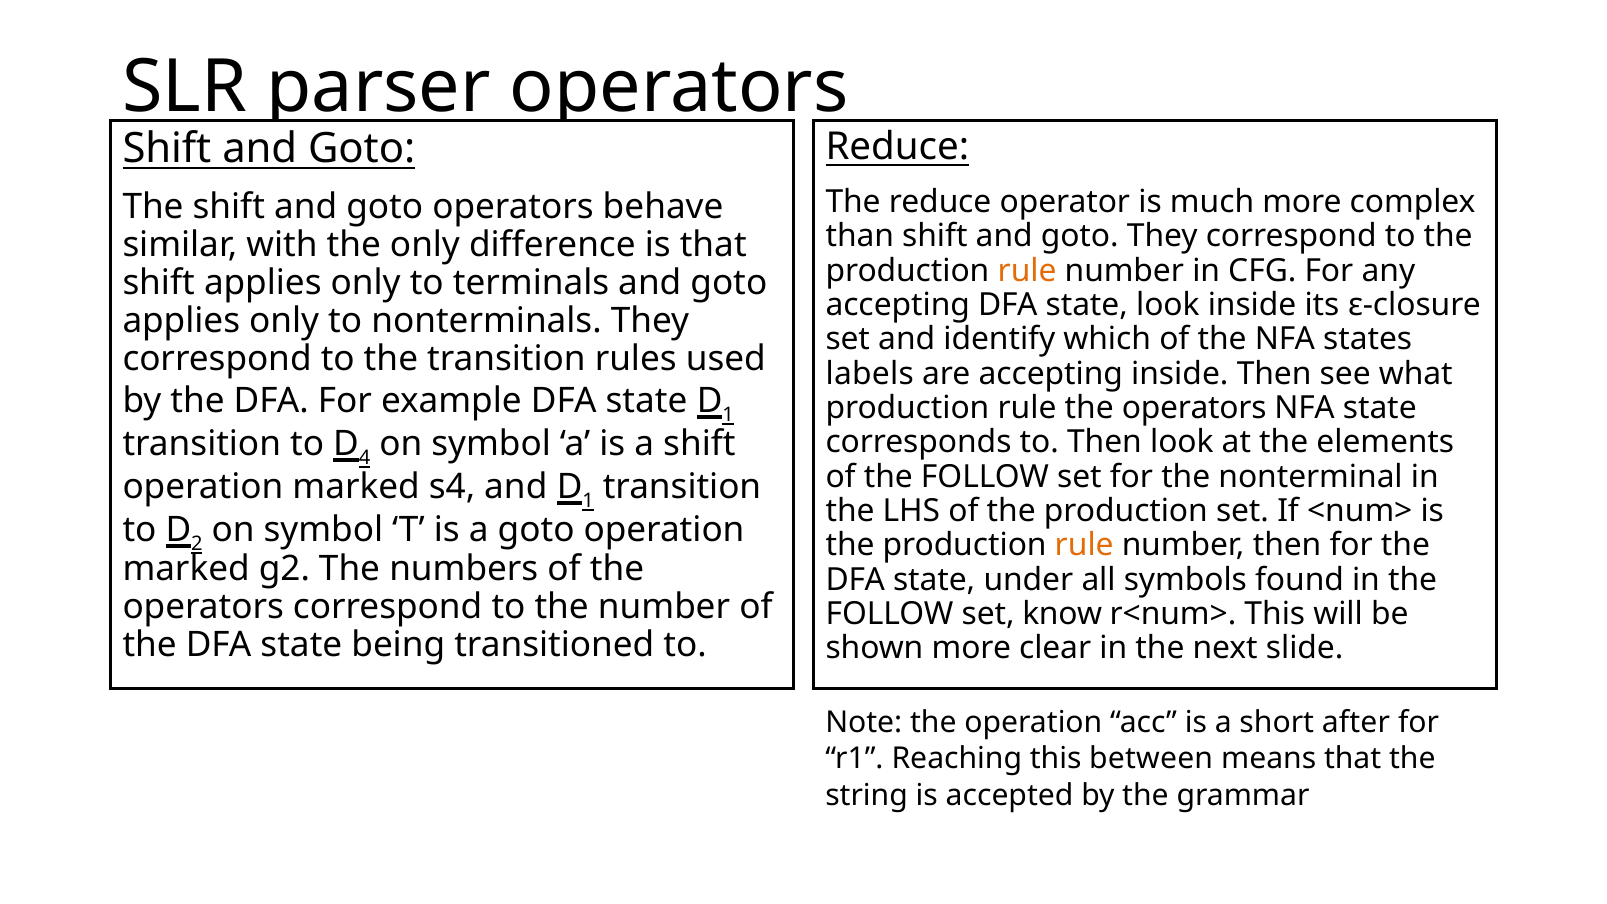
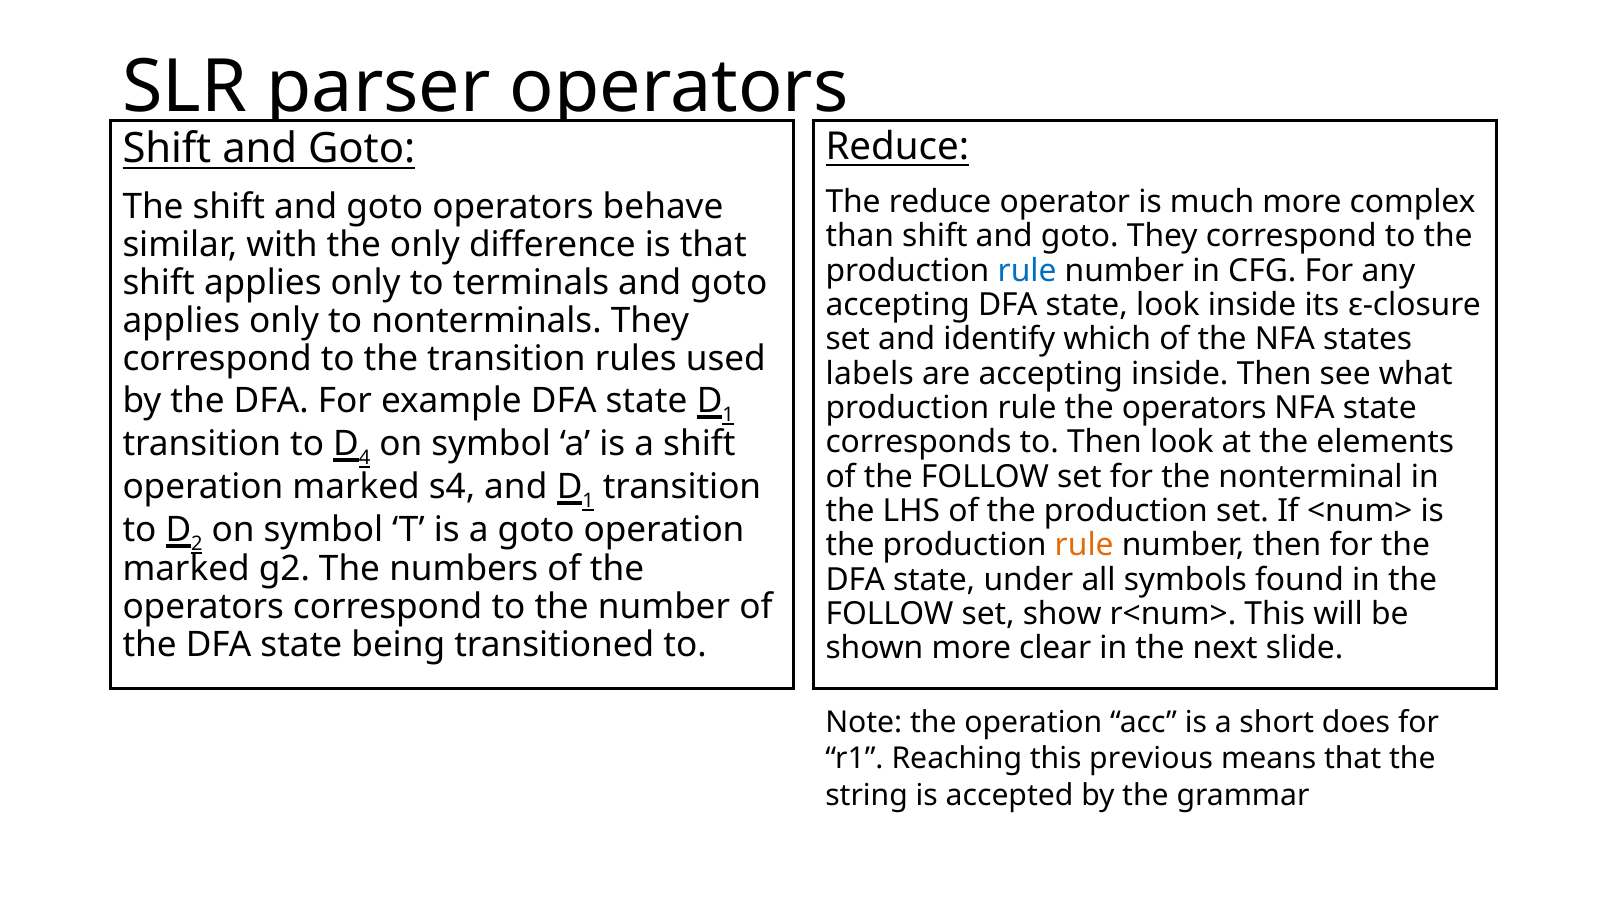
rule at (1027, 271) colour: orange -> blue
know: know -> show
after: after -> does
between: between -> previous
